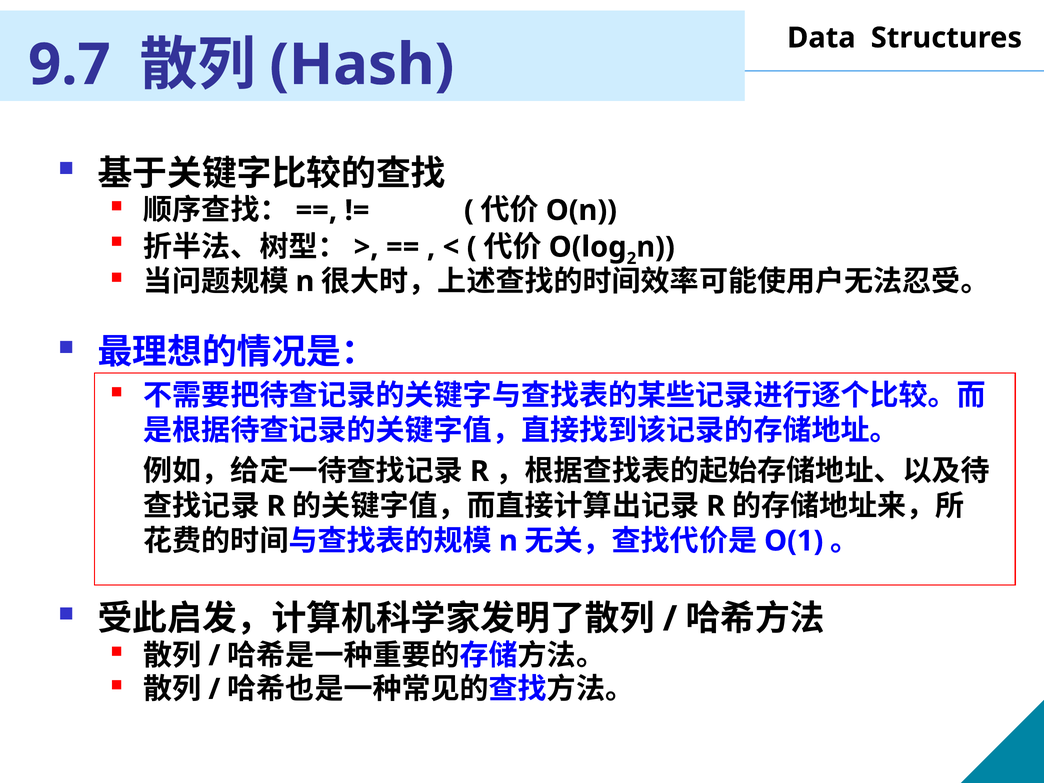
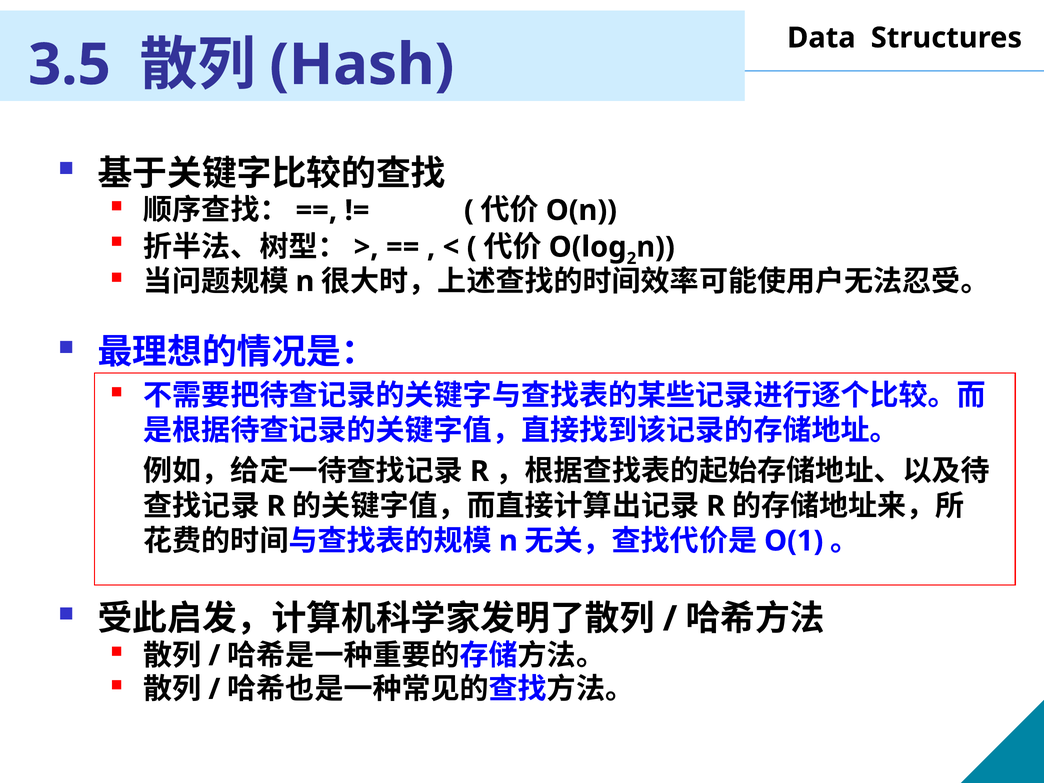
9.7: 9.7 -> 3.5
